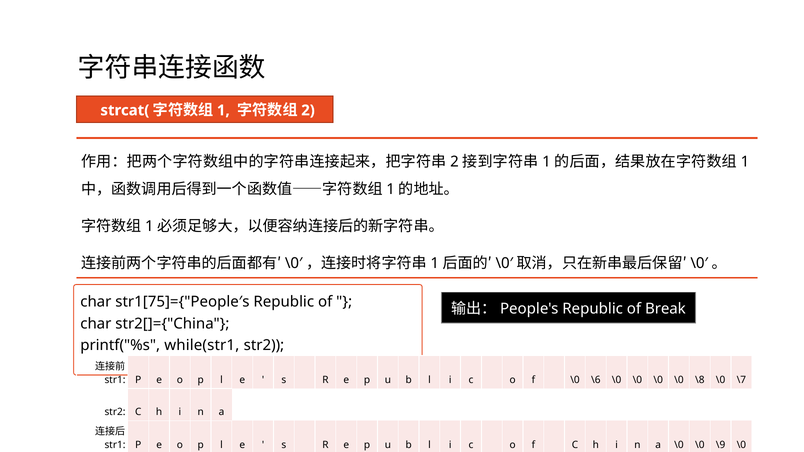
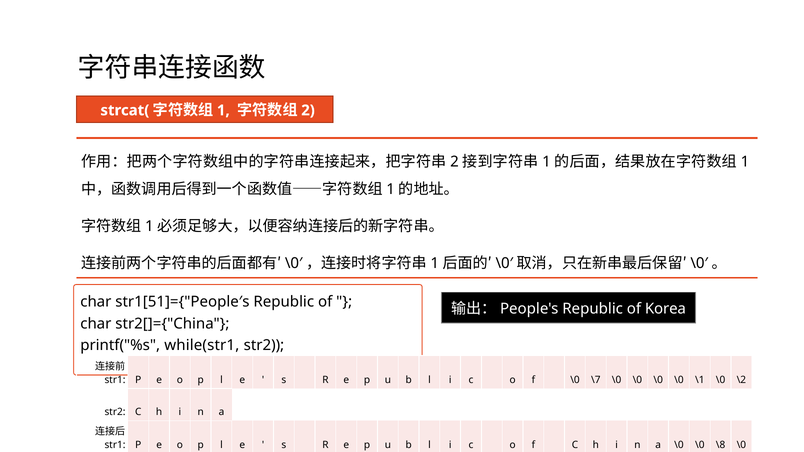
str1[75]={"People′s: str1[75]={"People′s -> str1[51]={"People′s
Break: Break -> Korea
\6: \6 -> \7
\8: \8 -> \1
\7: \7 -> \2
\9: \9 -> \8
